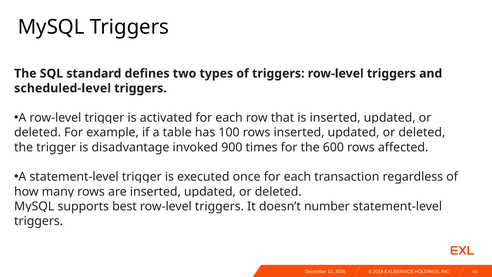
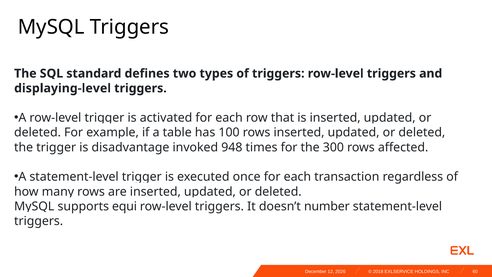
scheduled-level: scheduled-level -> displaying-level
900: 900 -> 948
600: 600 -> 300
best: best -> equi
